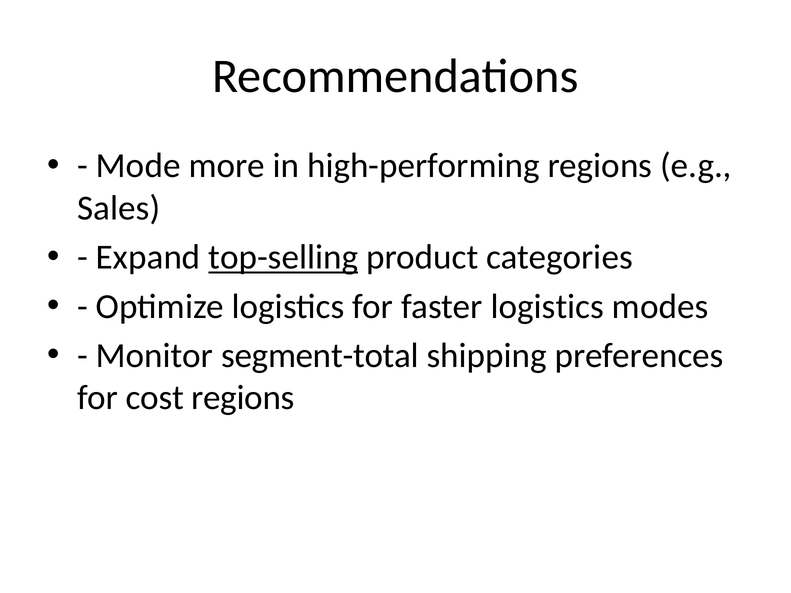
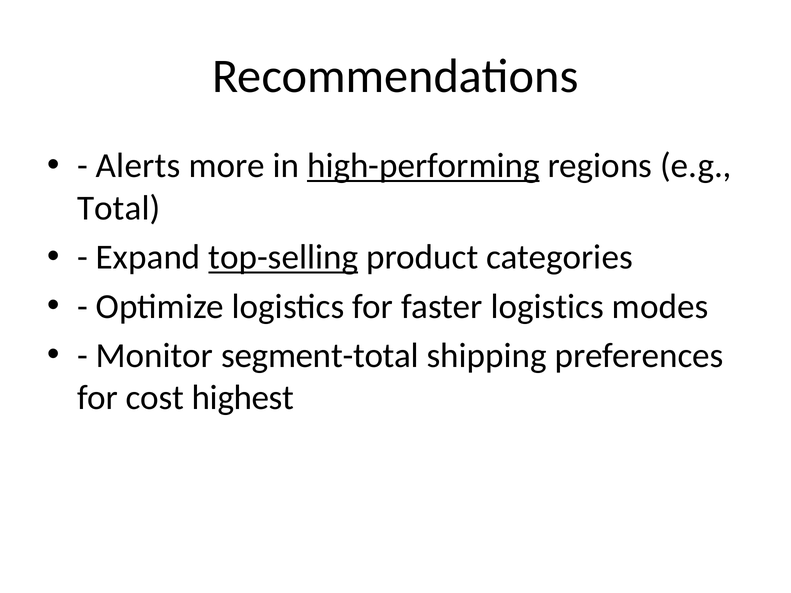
Mode: Mode -> Alerts
high-performing underline: none -> present
Sales: Sales -> Total
cost regions: regions -> highest
